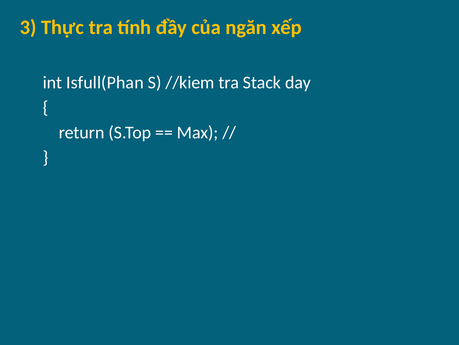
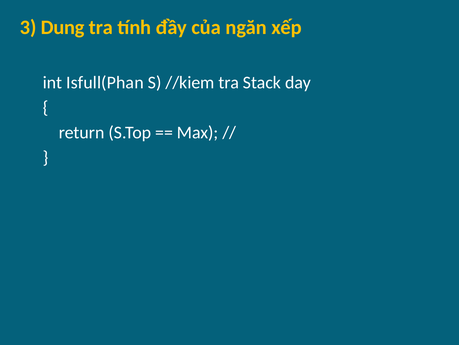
Thực: Thực -> Dung
